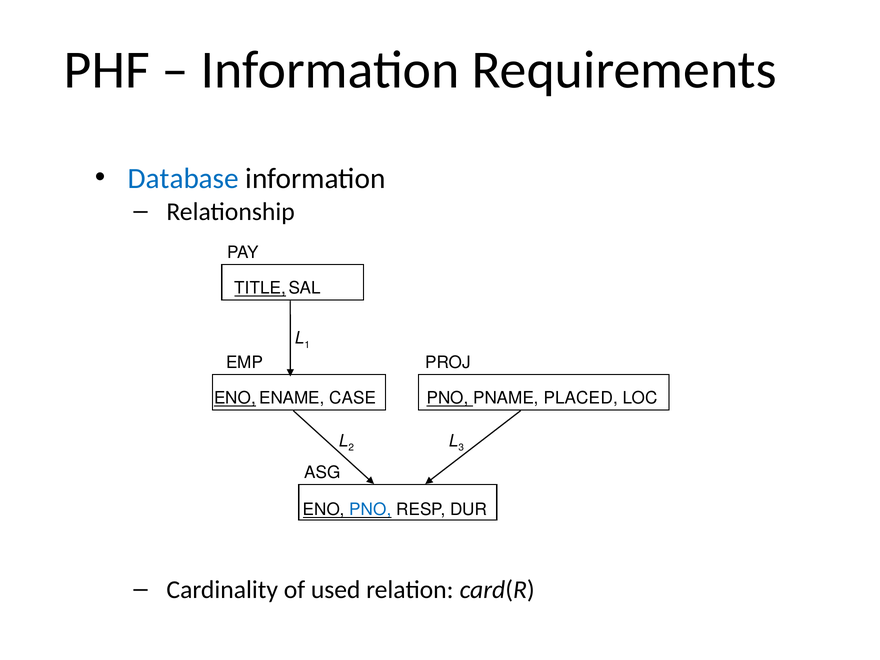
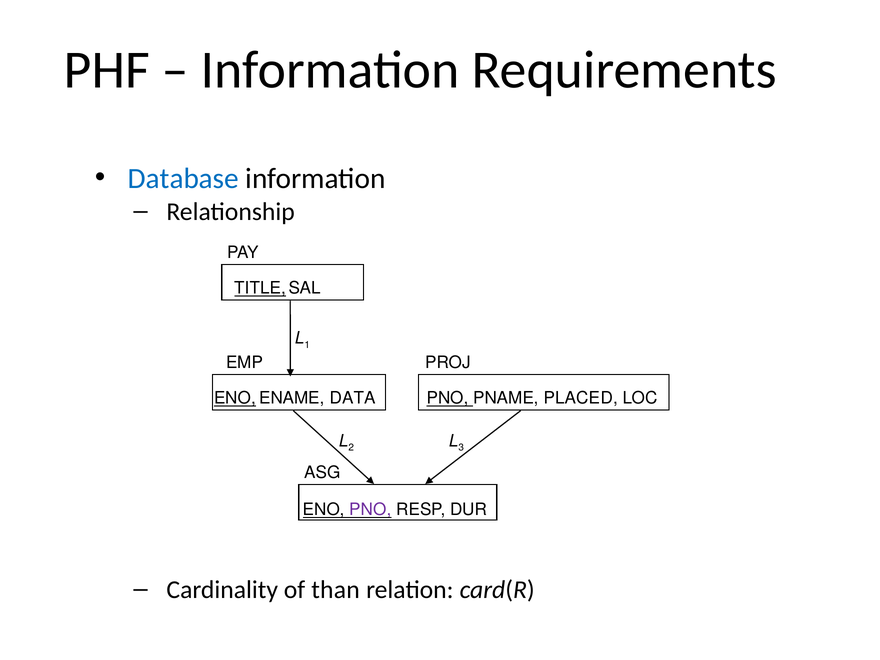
CASE: CASE -> DATA
PNO at (370, 509) colour: blue -> purple
used: used -> than
